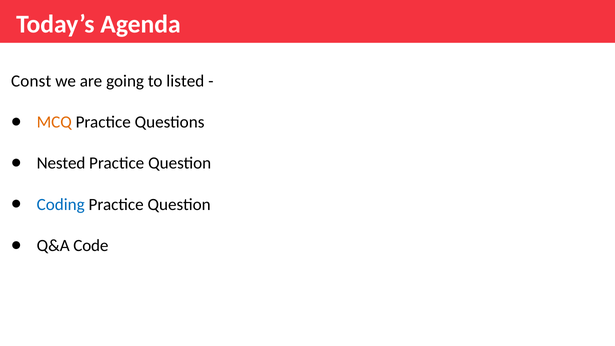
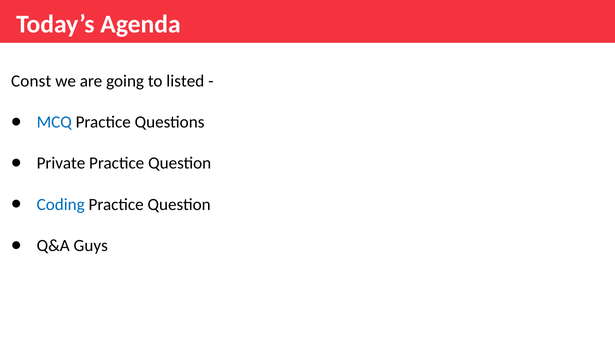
MCQ colour: orange -> blue
Nested: Nested -> Private
Code: Code -> Guys
